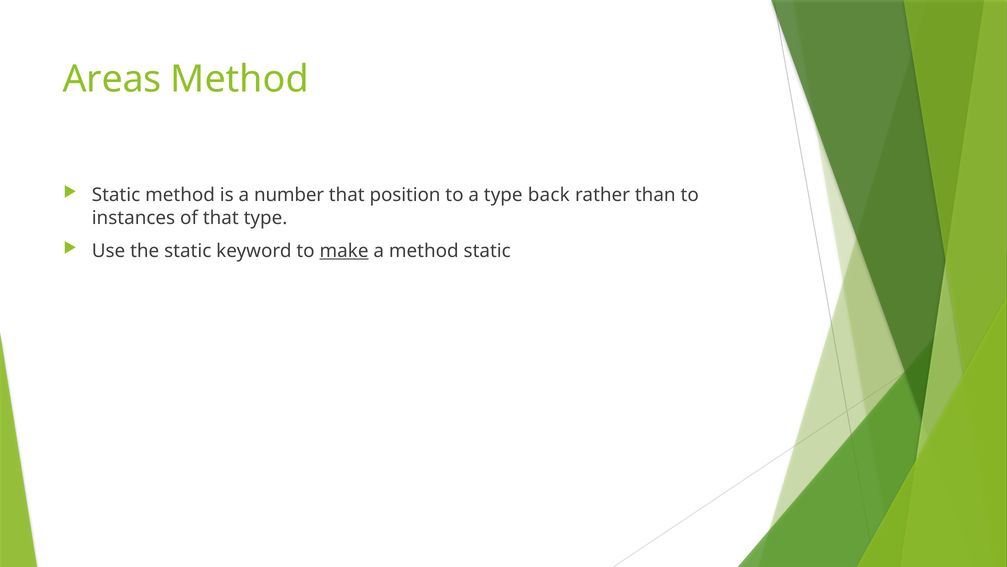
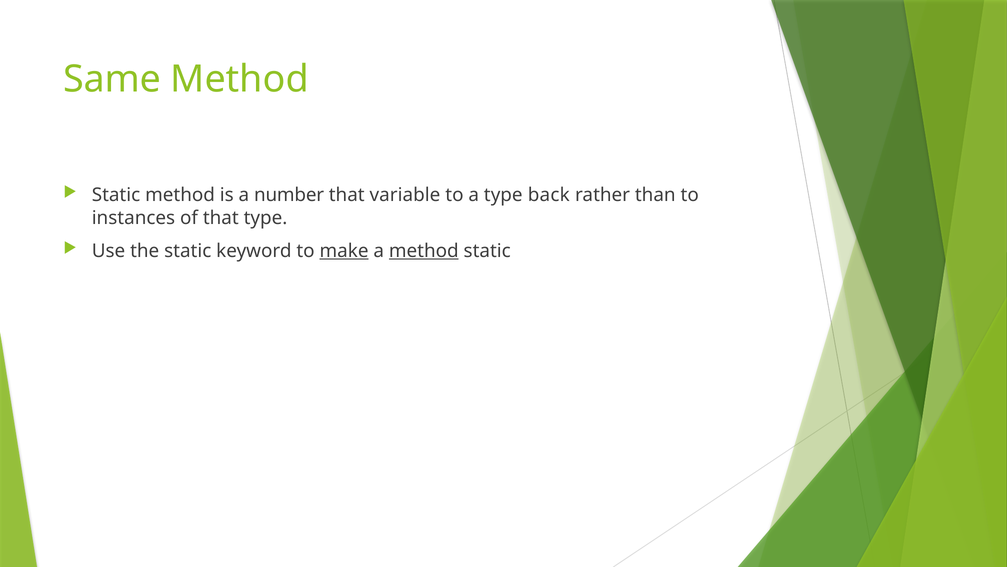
Areas: Areas -> Same
position: position -> variable
method at (424, 251) underline: none -> present
